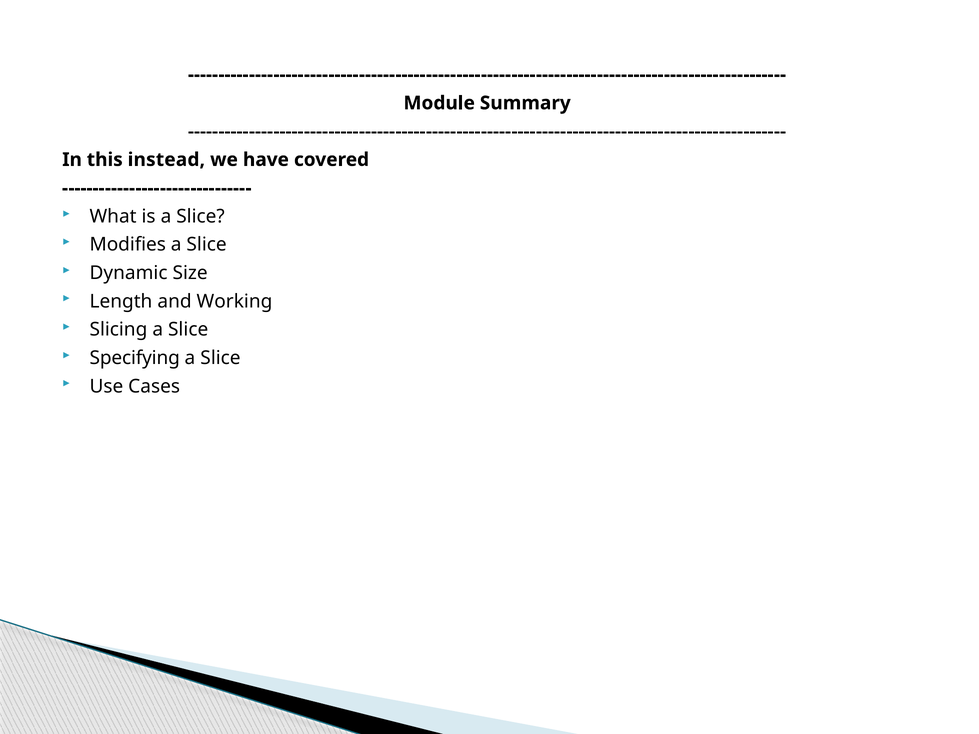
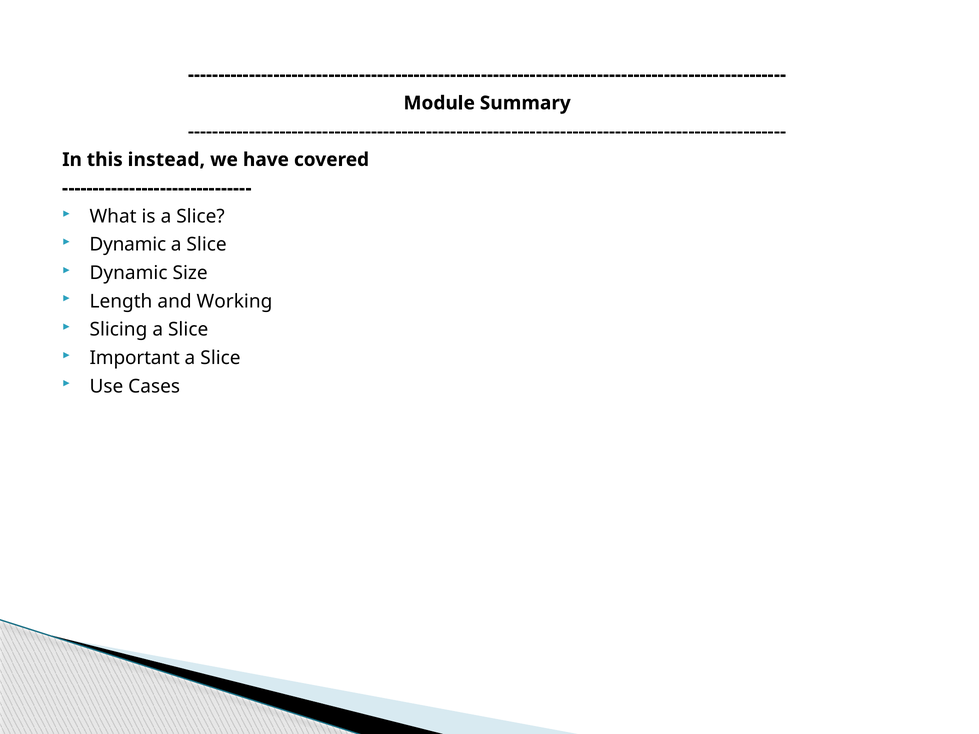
Modifies at (128, 245): Modifies -> Dynamic
Specifying: Specifying -> Important
